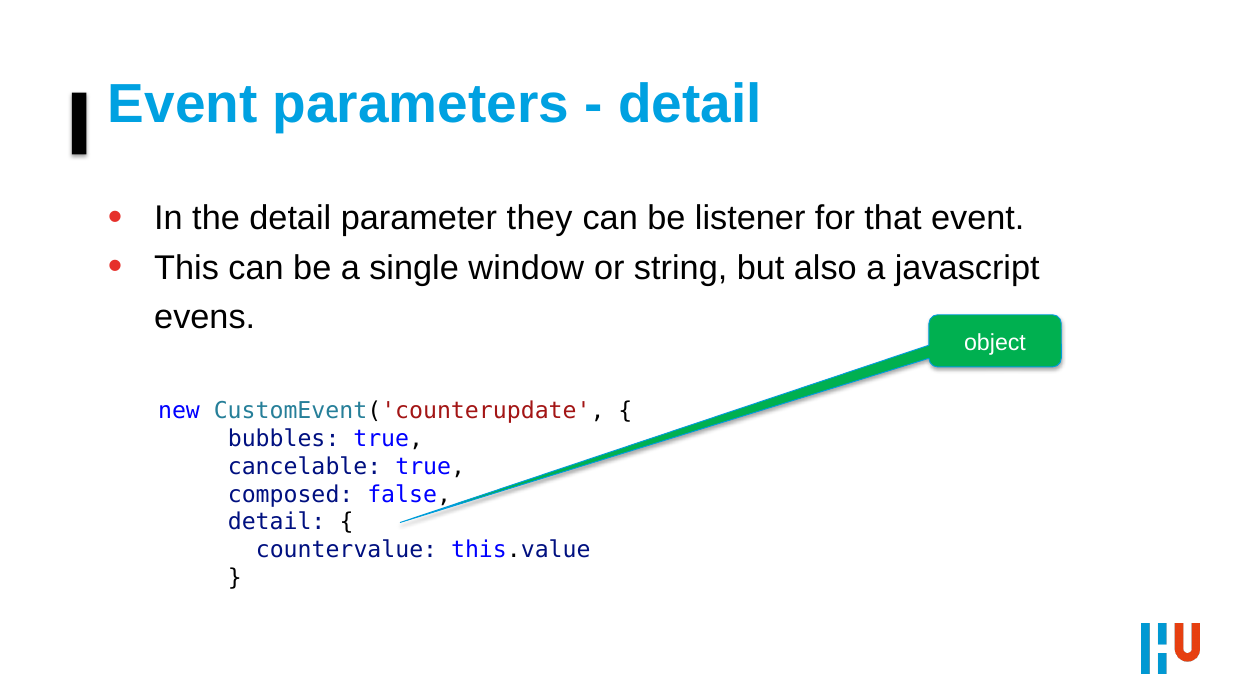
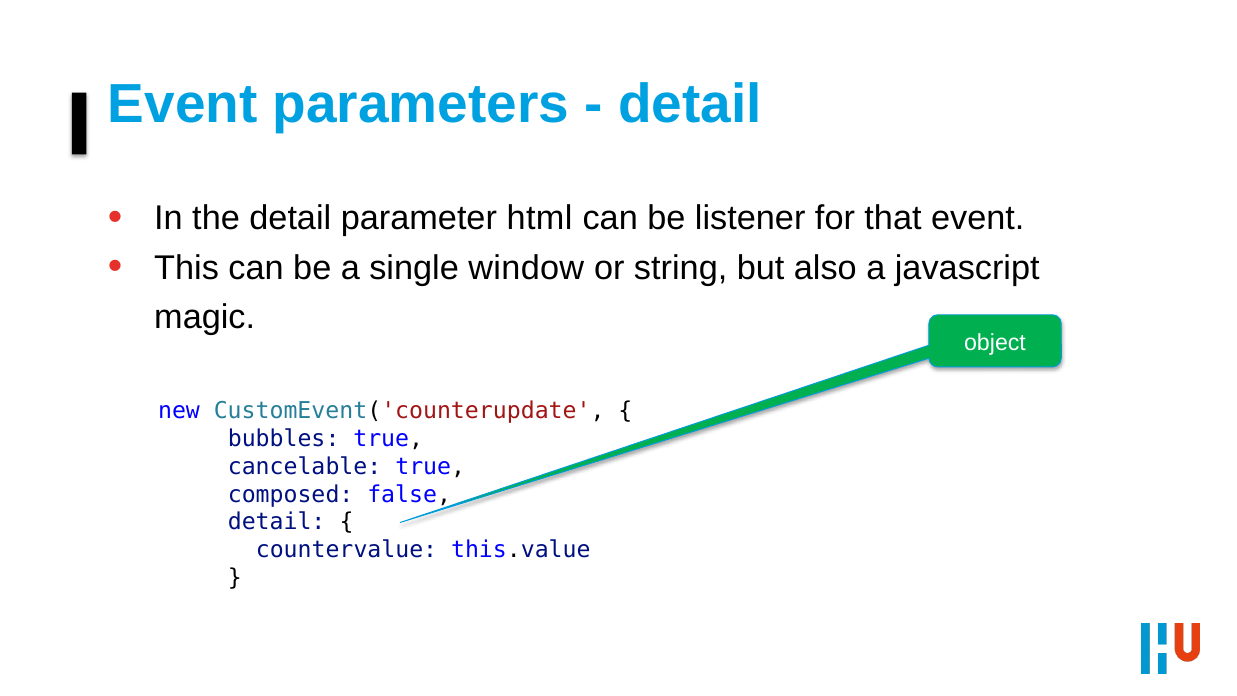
they: they -> html
evens: evens -> magic
